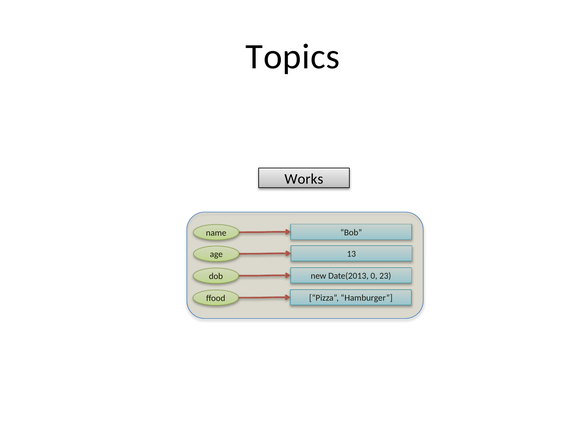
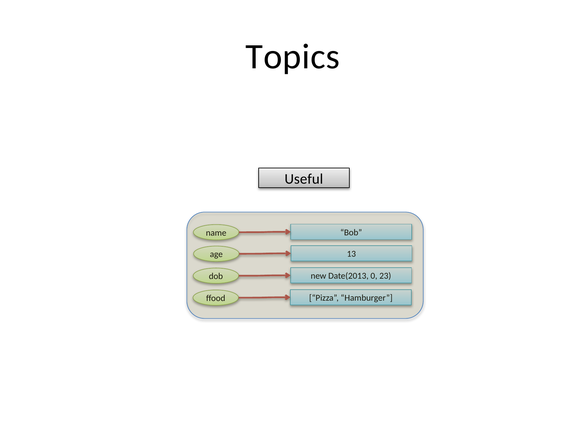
Works: Works -> Useful
